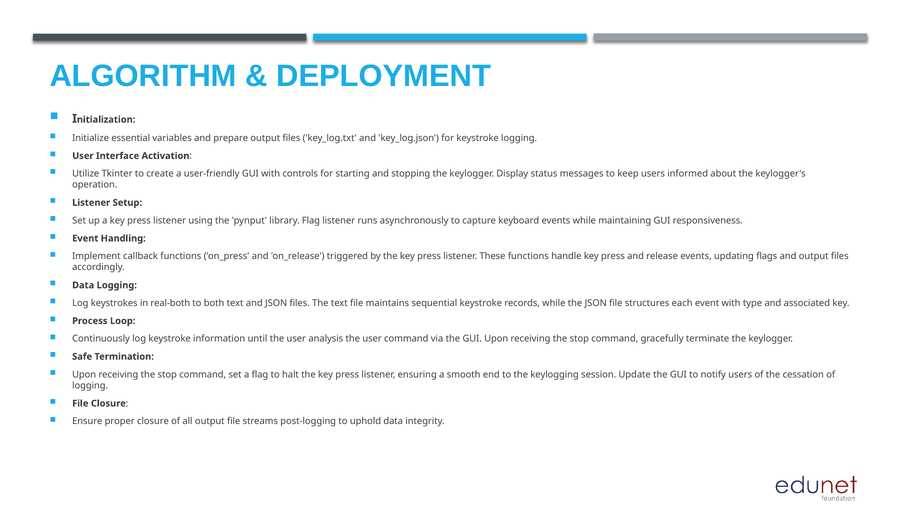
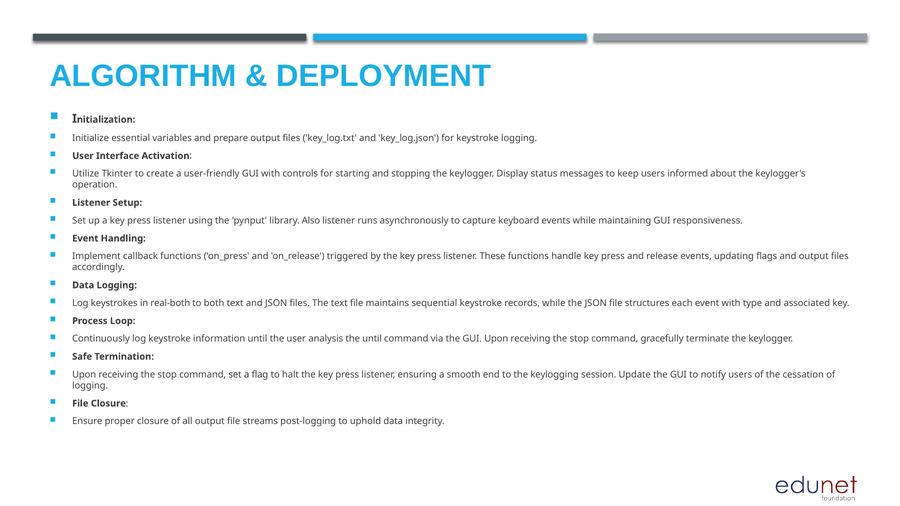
library Flag: Flag -> Also
user at (372, 339): user -> until
